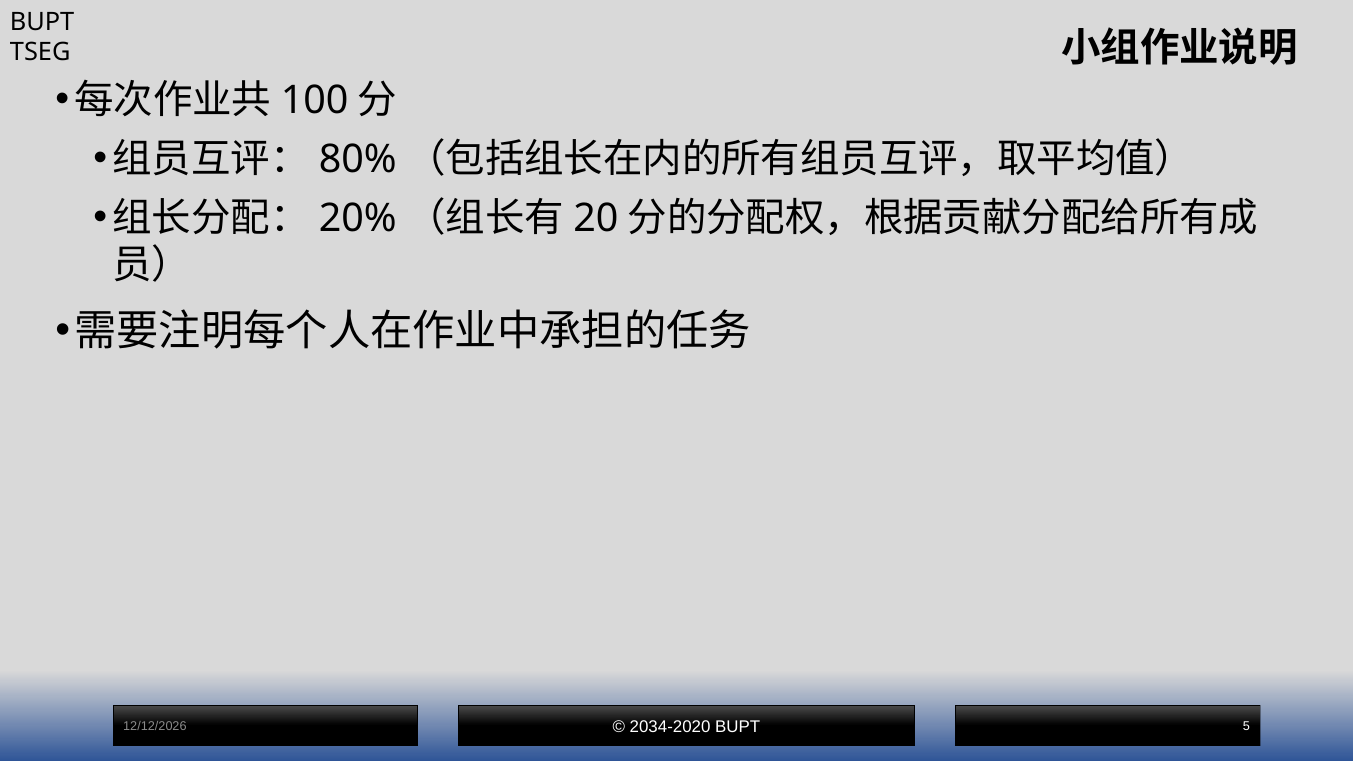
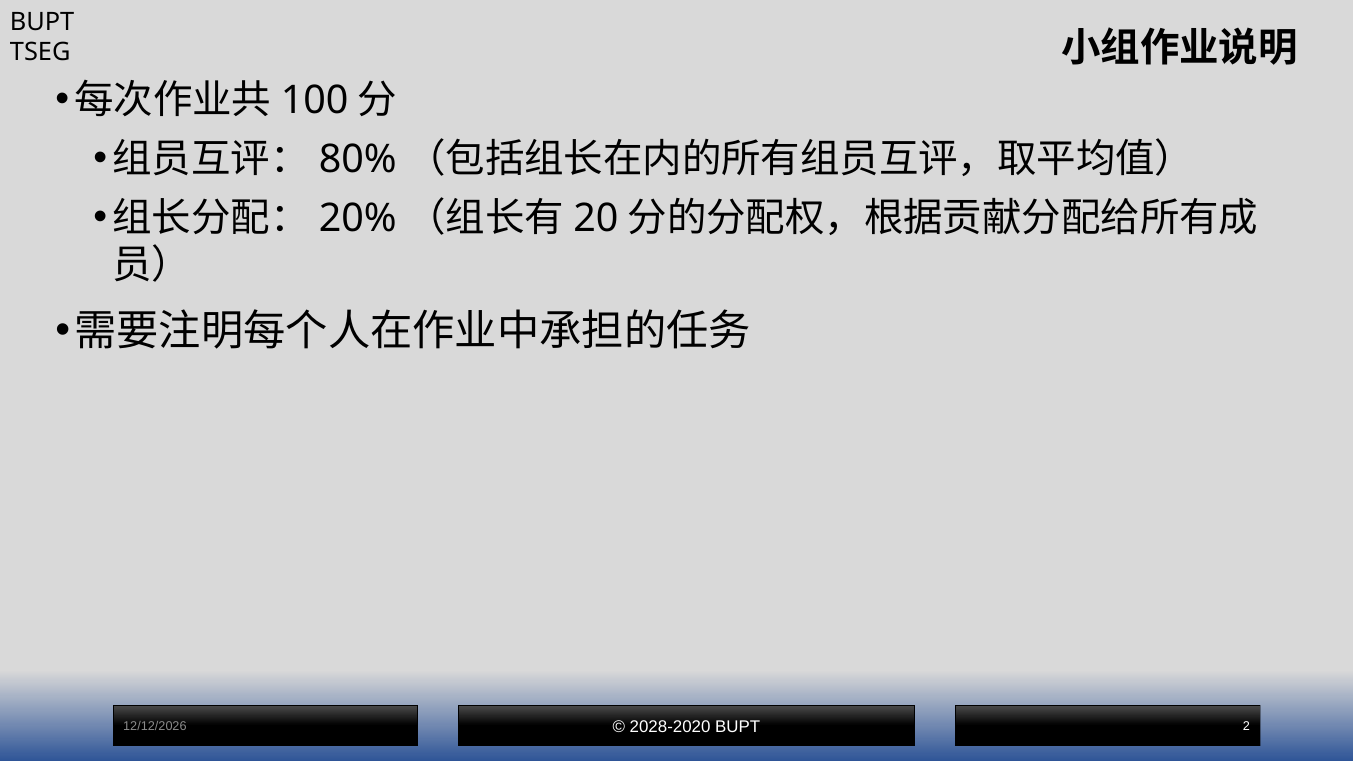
2034-2020: 2034-2020 -> 2028-2020
5: 5 -> 2
